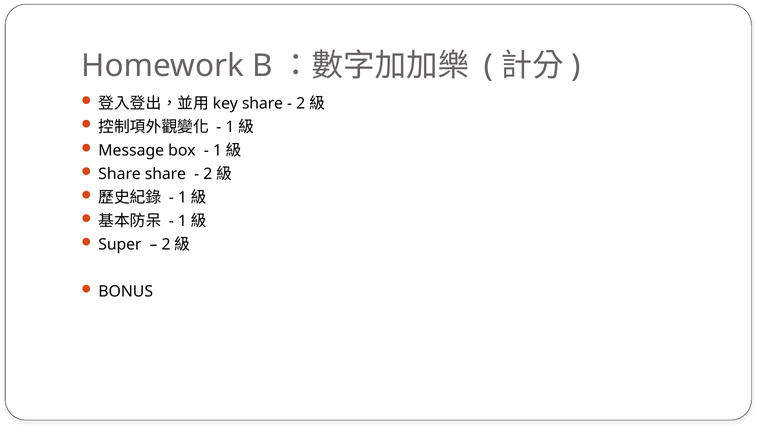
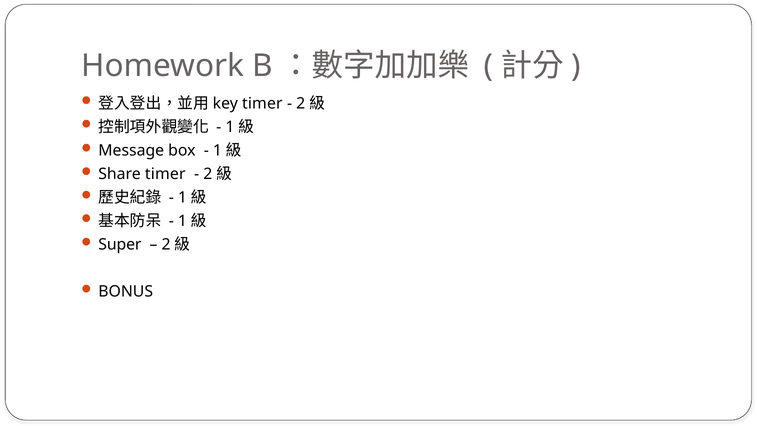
share at (262, 103): share -> timer
Share share: share -> timer
